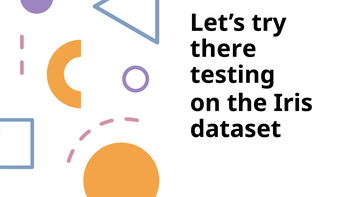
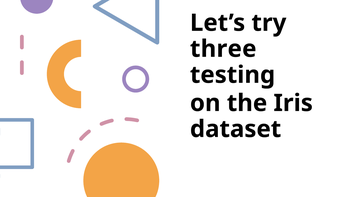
there: there -> three
